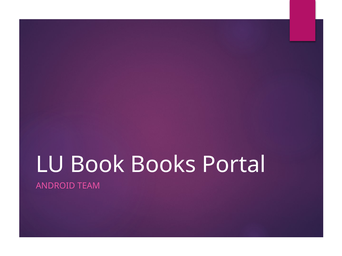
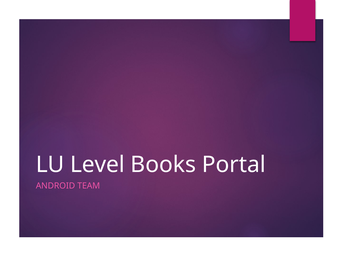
Book: Book -> Level
